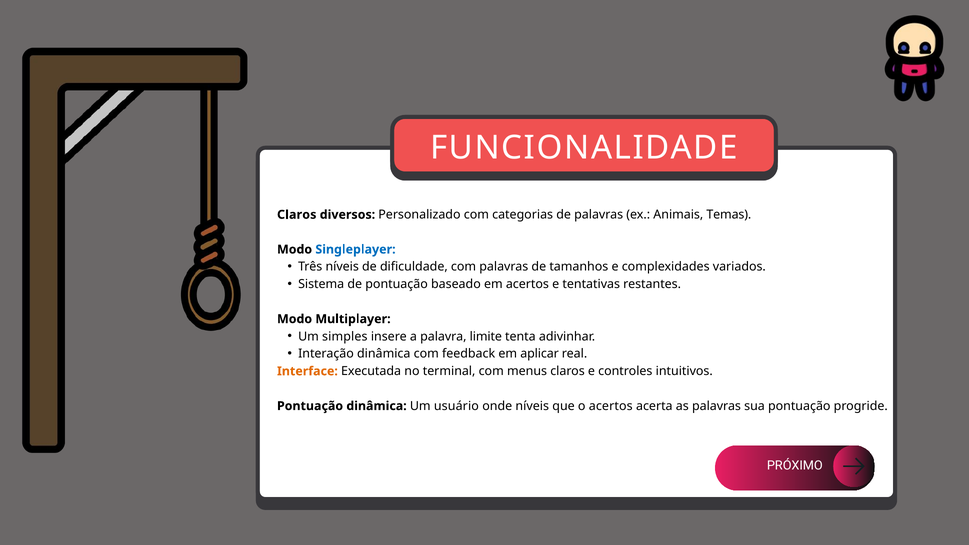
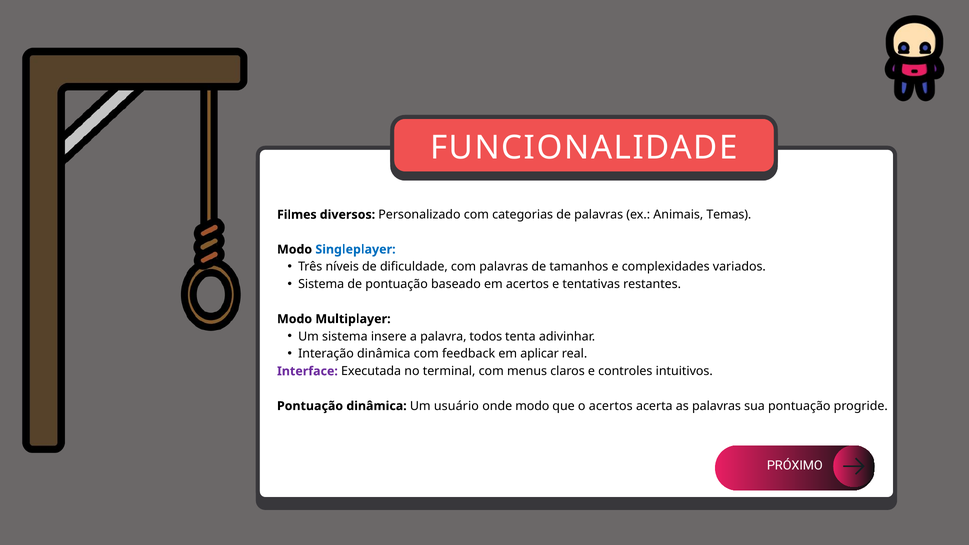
Claros at (297, 215): Claros -> Filmes
Um simples: simples -> sistema
limite: limite -> todos
Interface colour: orange -> purple
onde níveis: níveis -> modo
